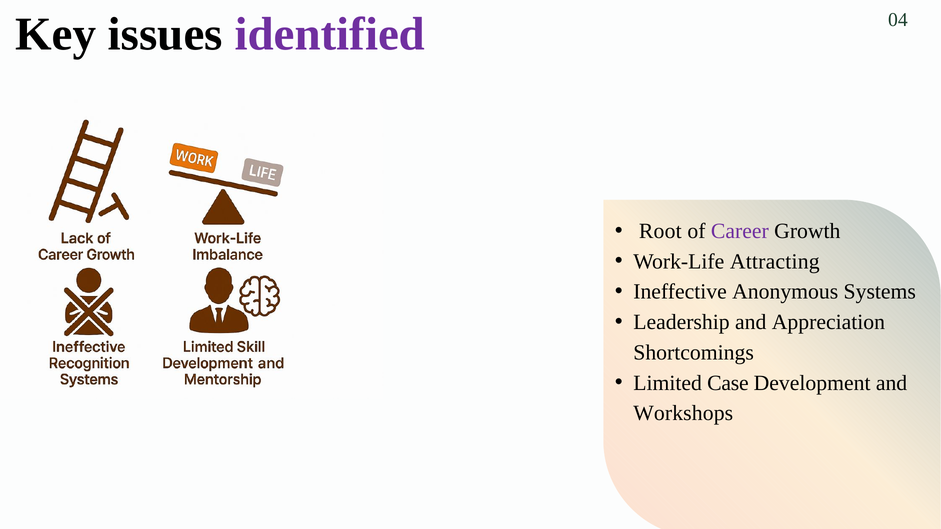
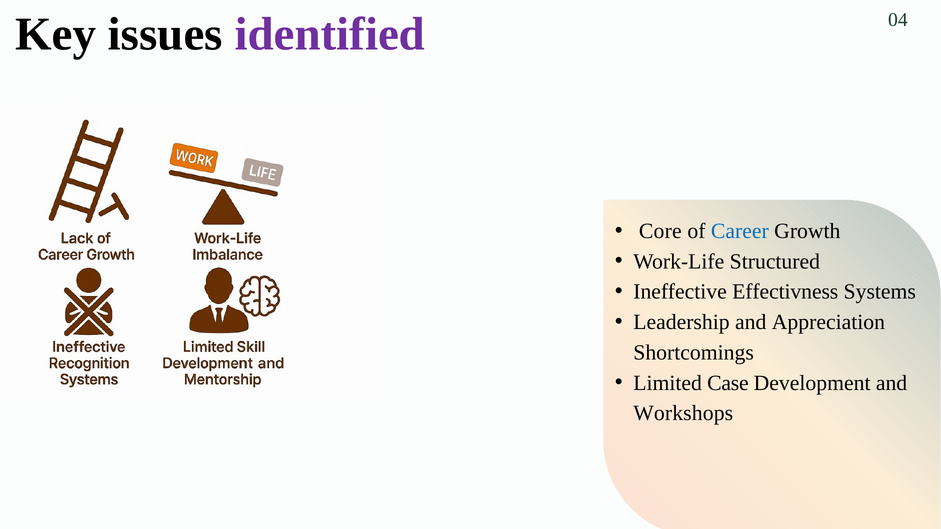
Root: Root -> Core
Career colour: purple -> blue
Attracting: Attracting -> Structured
Anonymous: Anonymous -> Effectivness
